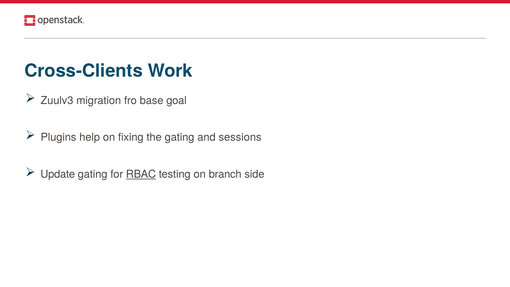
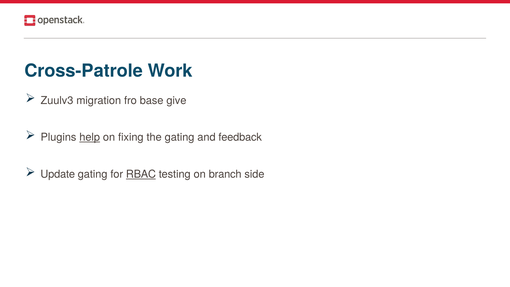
Cross-Clients: Cross-Clients -> Cross-Patrole
goal: goal -> give
help underline: none -> present
sessions: sessions -> feedback
